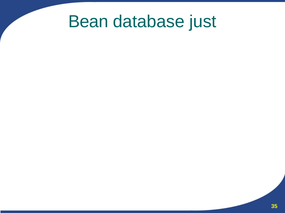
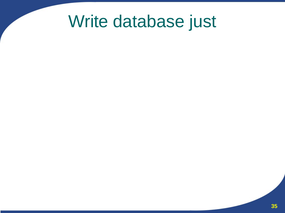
Bean: Bean -> Write
